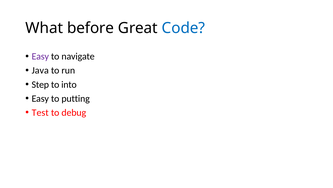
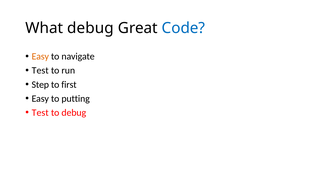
What before: before -> debug
Easy at (40, 56) colour: purple -> orange
Java at (40, 70): Java -> Test
into: into -> first
